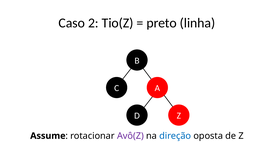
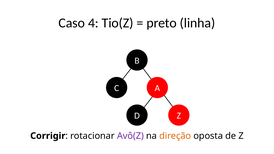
2: 2 -> 4
Assume: Assume -> Corrigir
direção colour: blue -> orange
